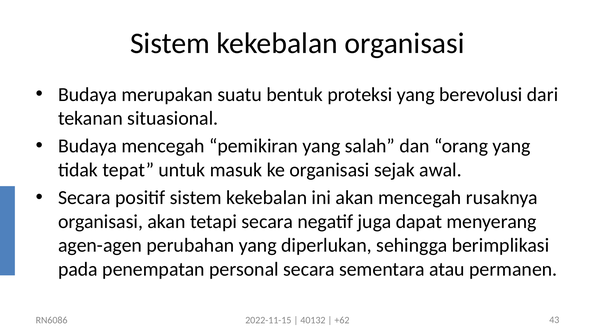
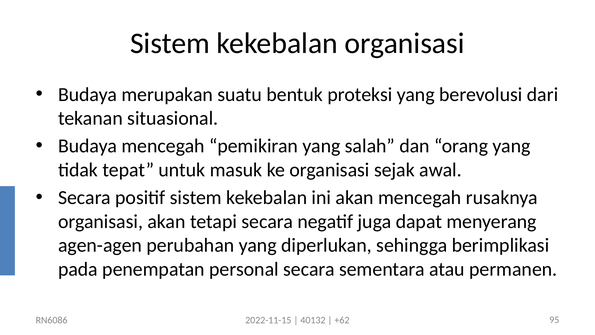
43: 43 -> 95
